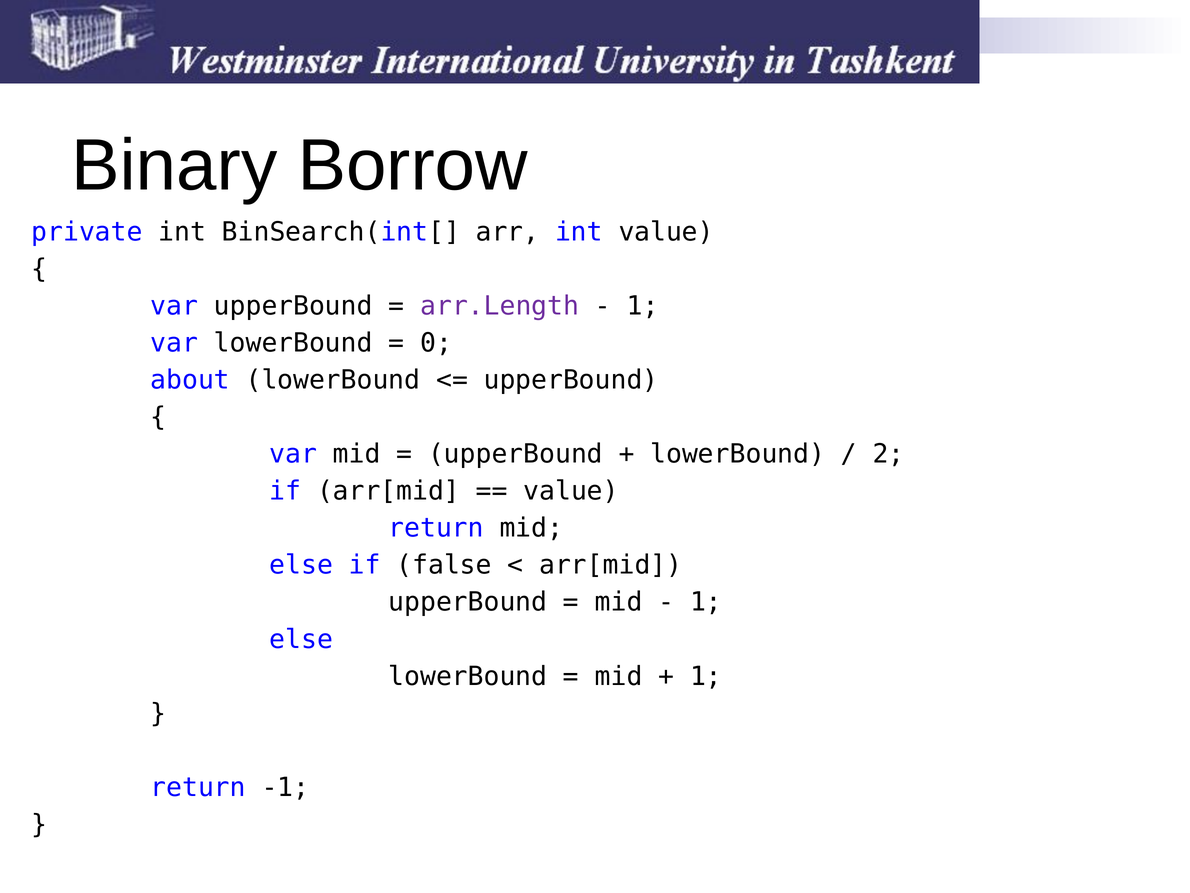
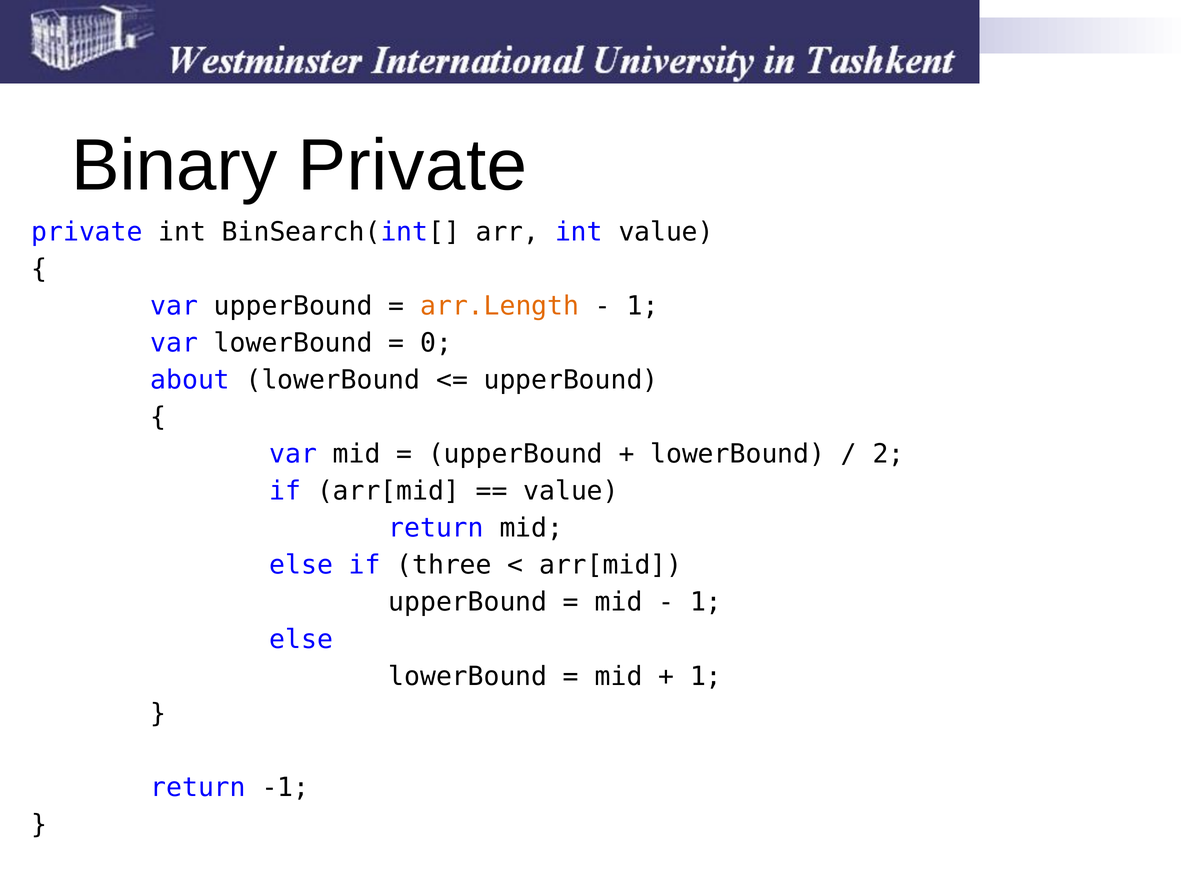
Binary Borrow: Borrow -> Private
arr.Length colour: purple -> orange
false: false -> three
